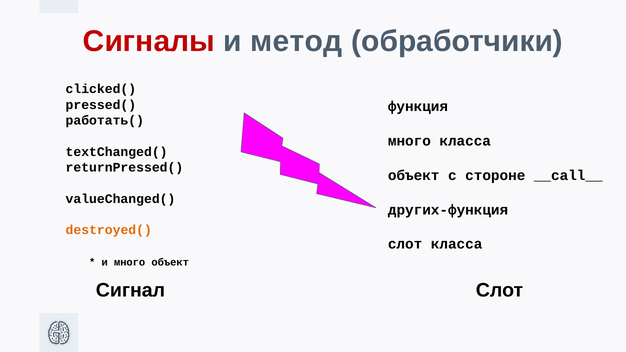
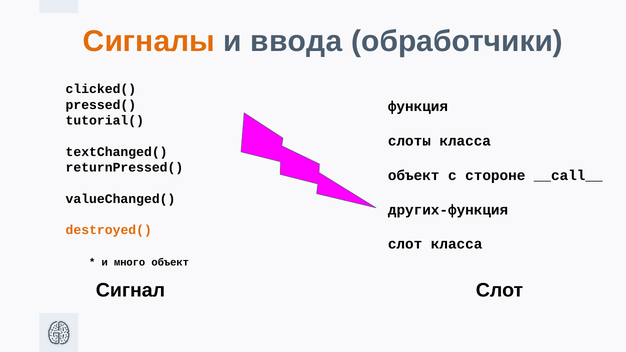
Сигналы colour: red -> orange
метод: метод -> ввода
работать(: работать( -> tutorial(
много at (409, 141): много -> слоты
